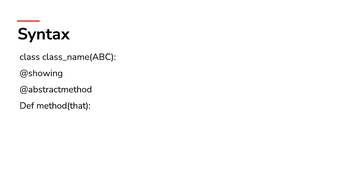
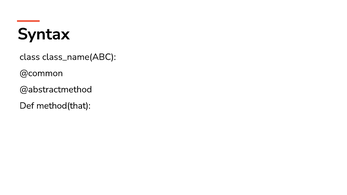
@showing: @showing -> @common
